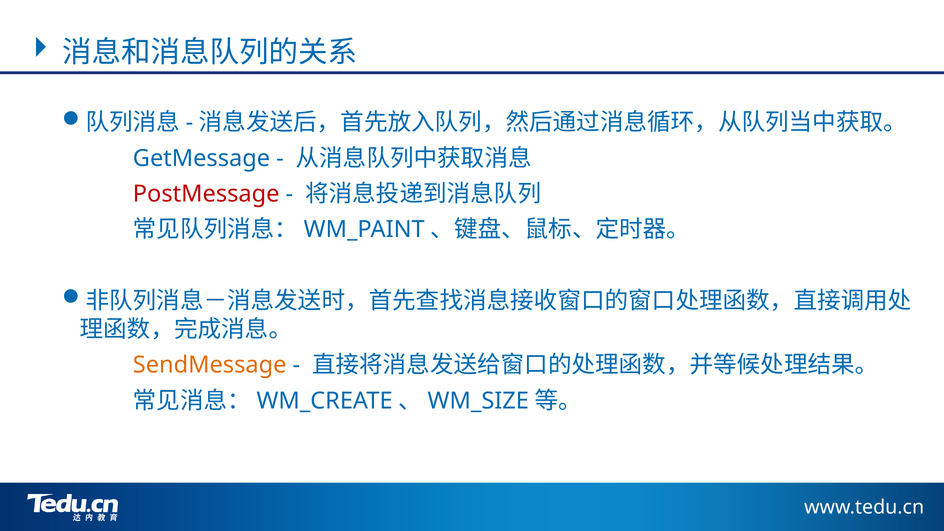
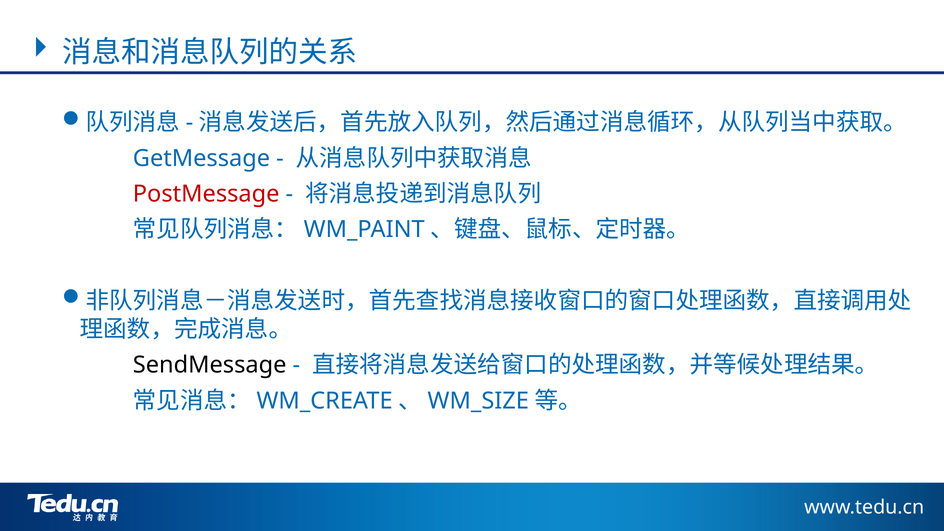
SendMessage colour: orange -> black
